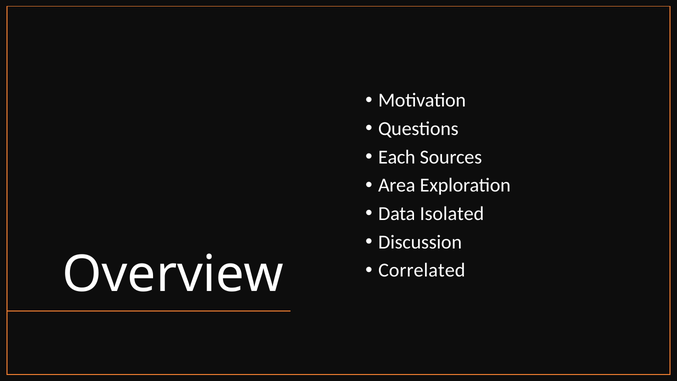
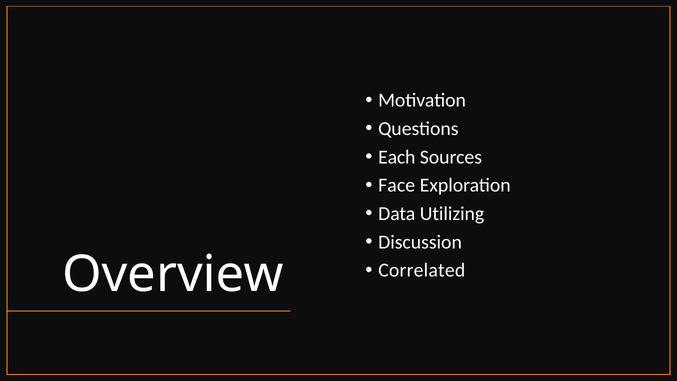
Area: Area -> Face
Isolated: Isolated -> Utilizing
